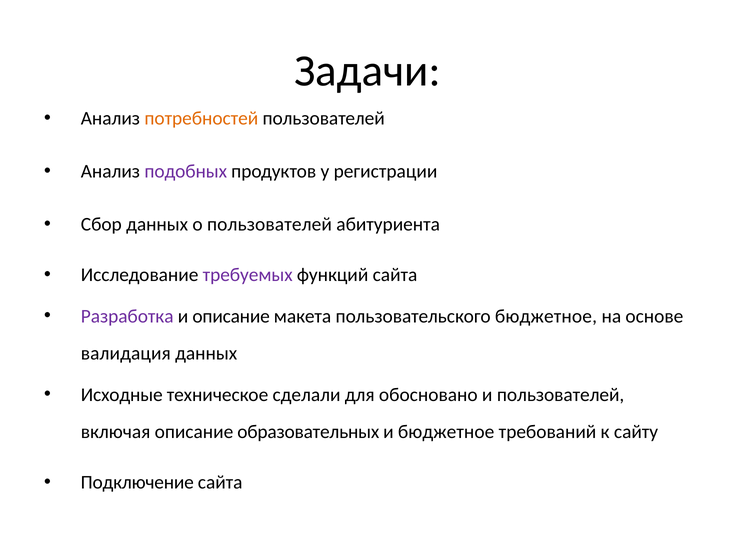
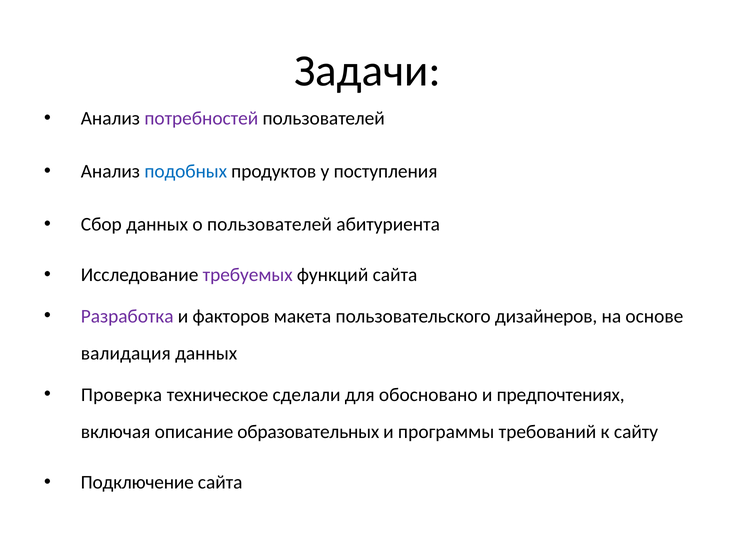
потребностей colour: orange -> purple
подобных colour: purple -> blue
регистрации: регистрации -> поступления
и описание: описание -> факторов
пользовательского бюджетное: бюджетное -> дизайнеров
Исходные: Исходные -> Проверка
и пользователей: пользователей -> предпочтениях
и бюджетное: бюджетное -> программы
